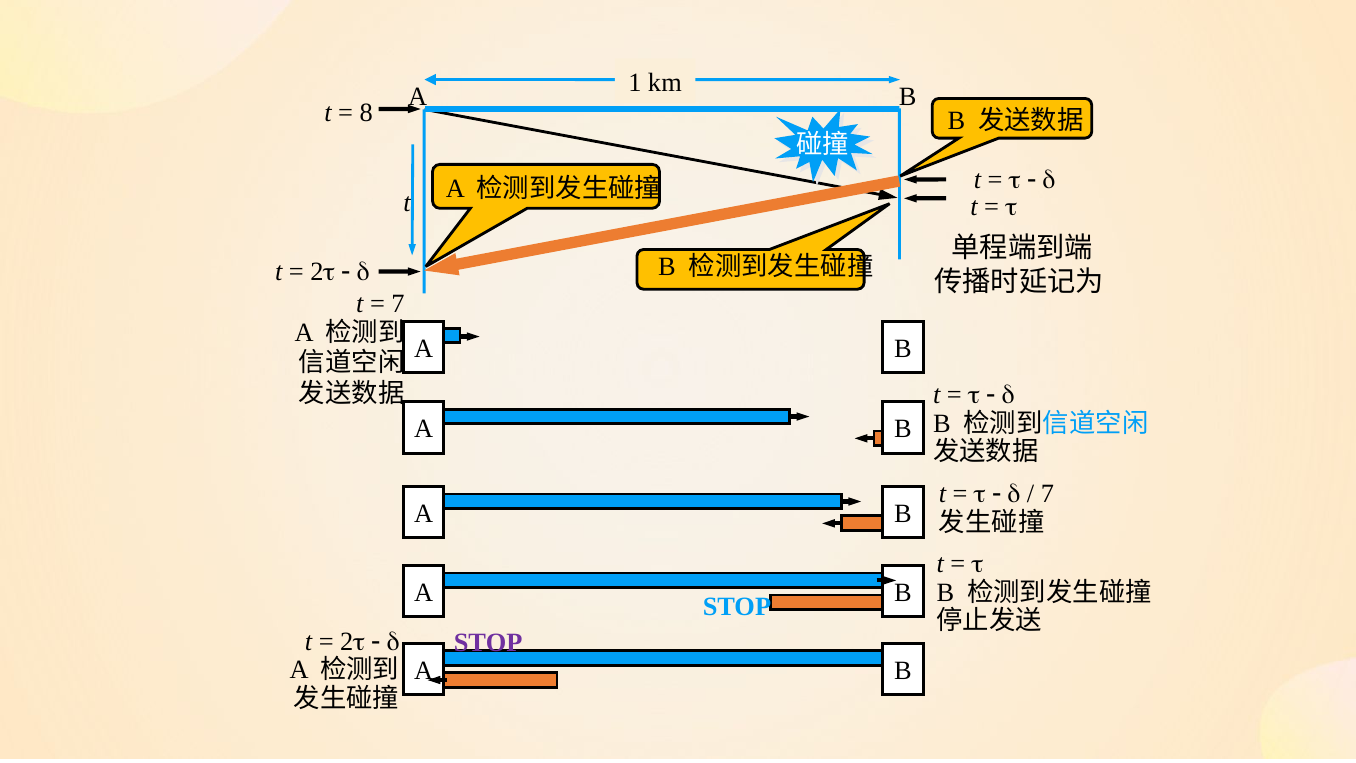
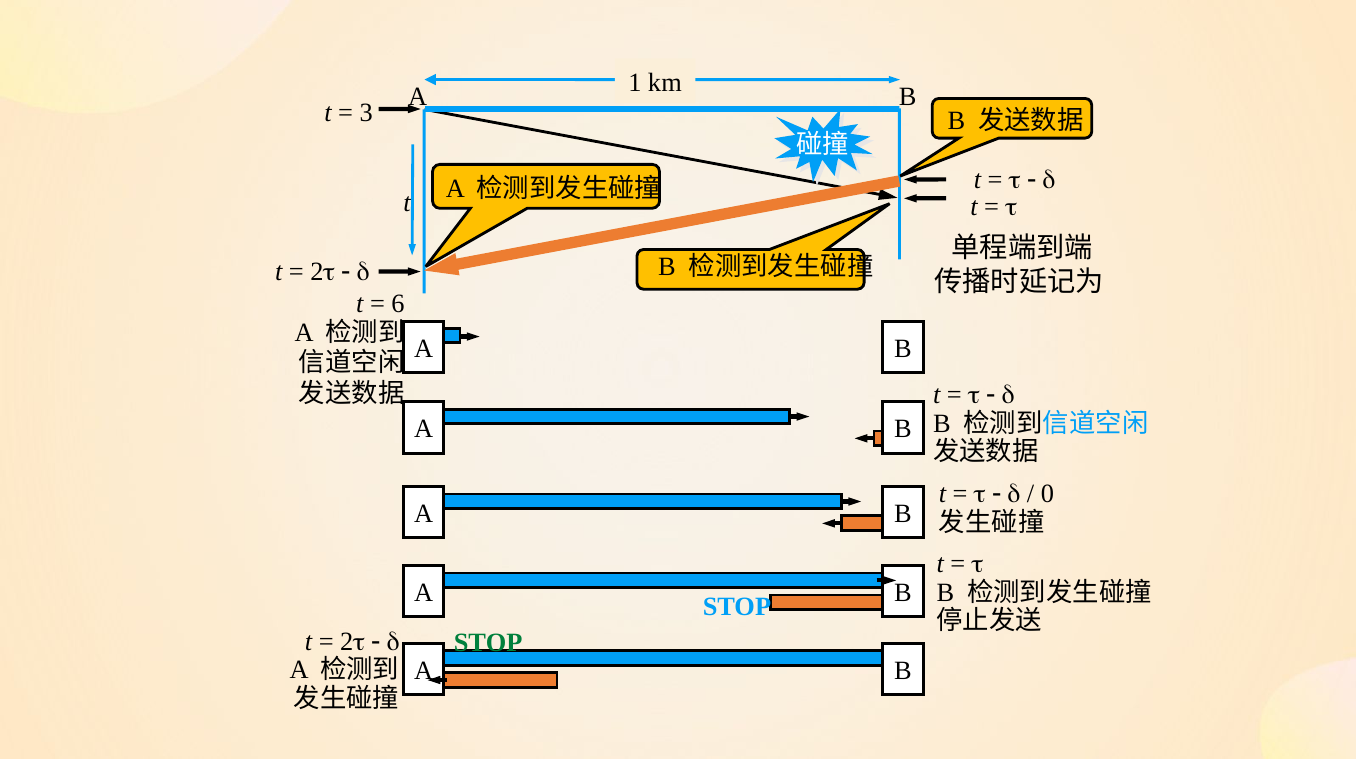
8: 8 -> 3
7 at (398, 303): 7 -> 6
7 at (1047, 494): 7 -> 0
STOP at (488, 643) colour: purple -> green
